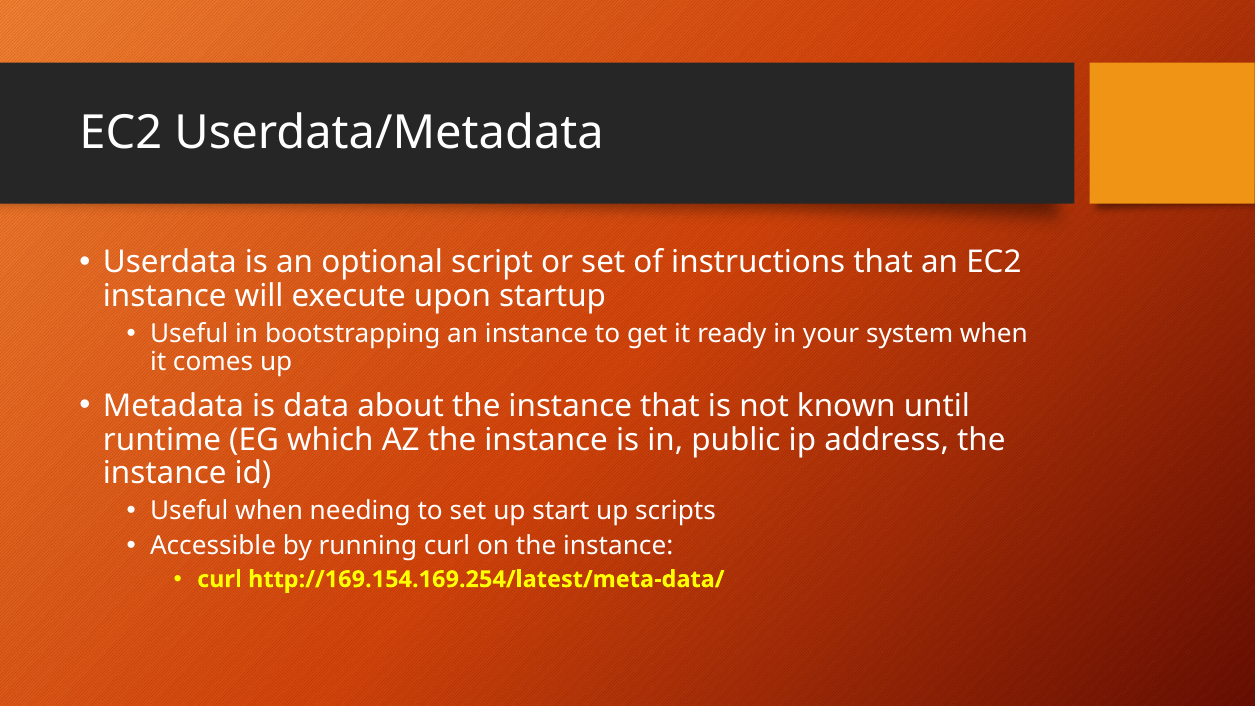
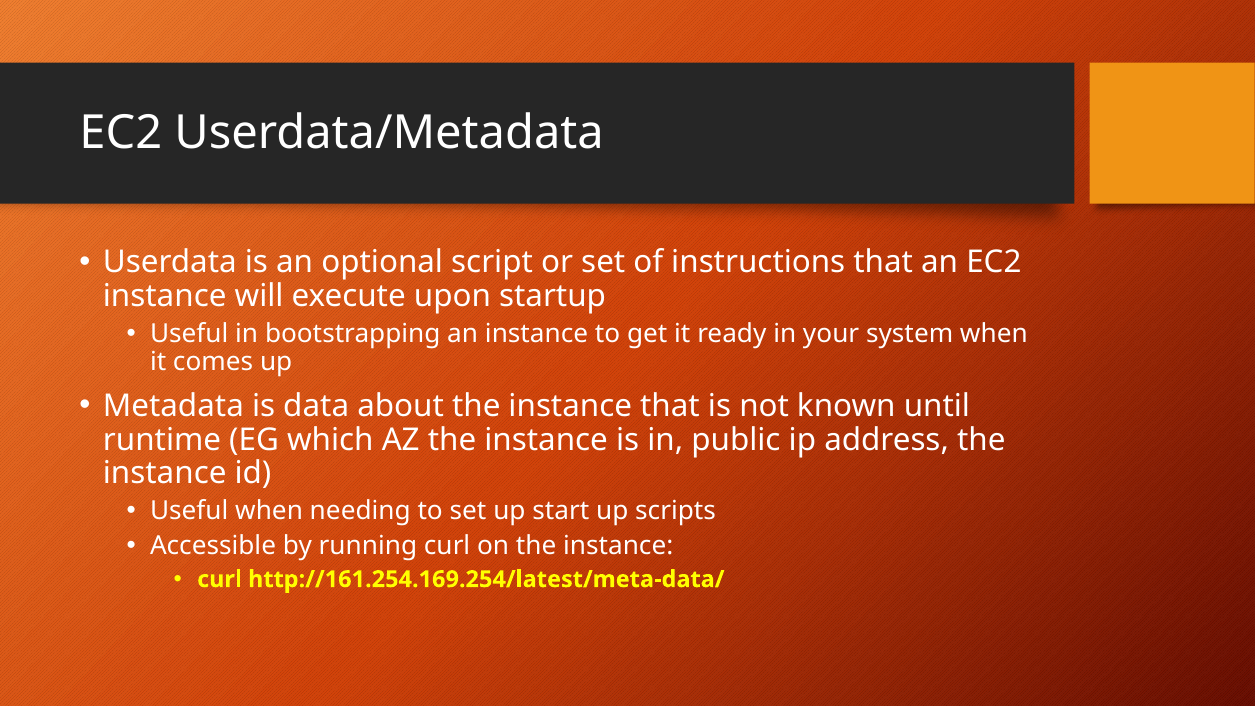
http://169.154.169.254/latest/meta-data/: http://169.154.169.254/latest/meta-data/ -> http://161.254.169.254/latest/meta-data/
